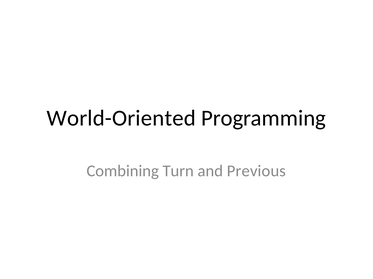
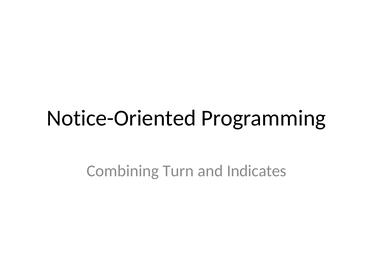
World-Oriented: World-Oriented -> Notice-Oriented
Previous: Previous -> Indicates
